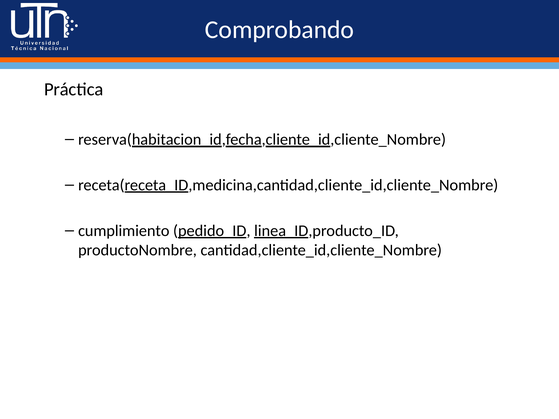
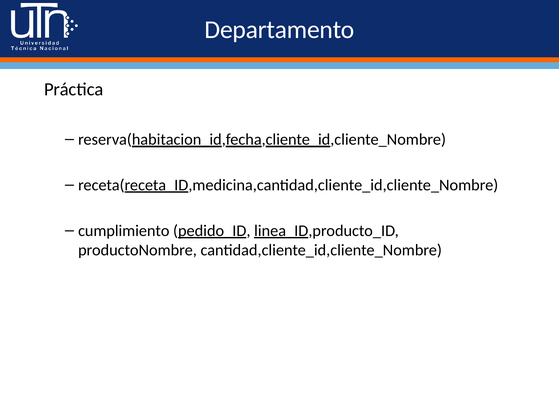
Comprobando: Comprobando -> Departamento
